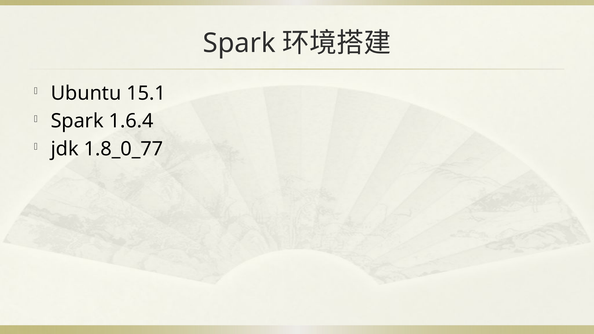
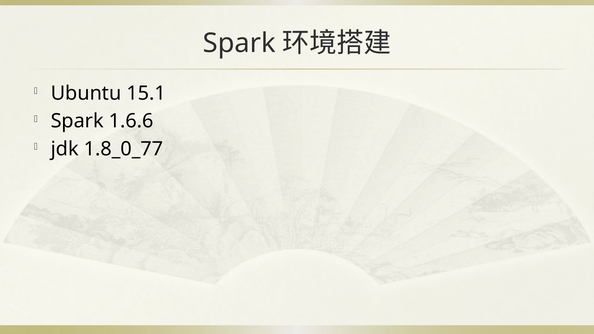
1.6.4: 1.6.4 -> 1.6.6
